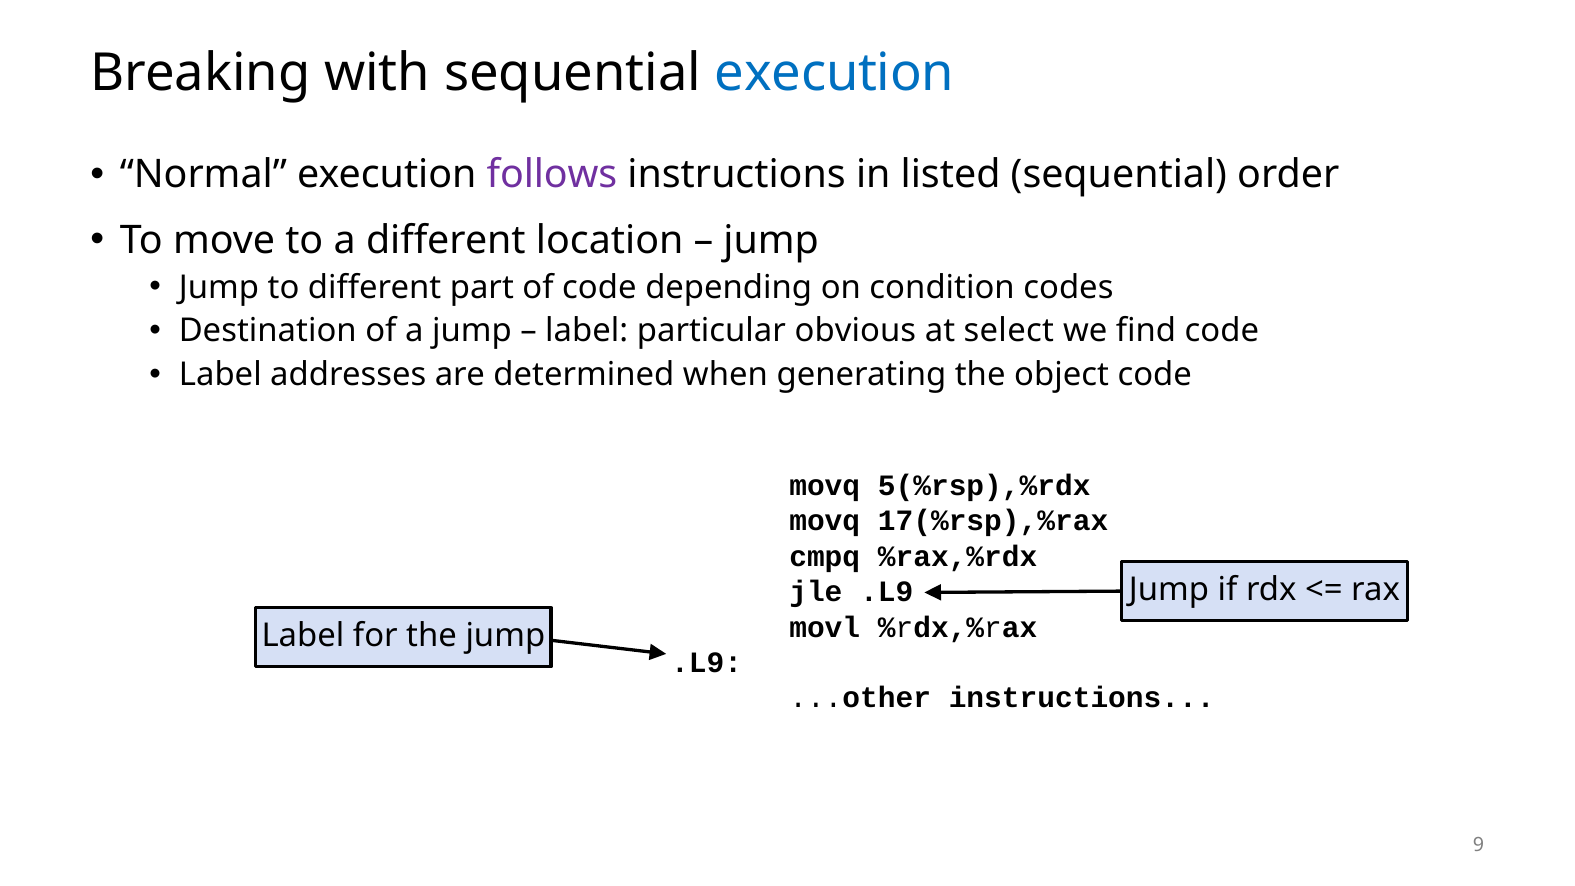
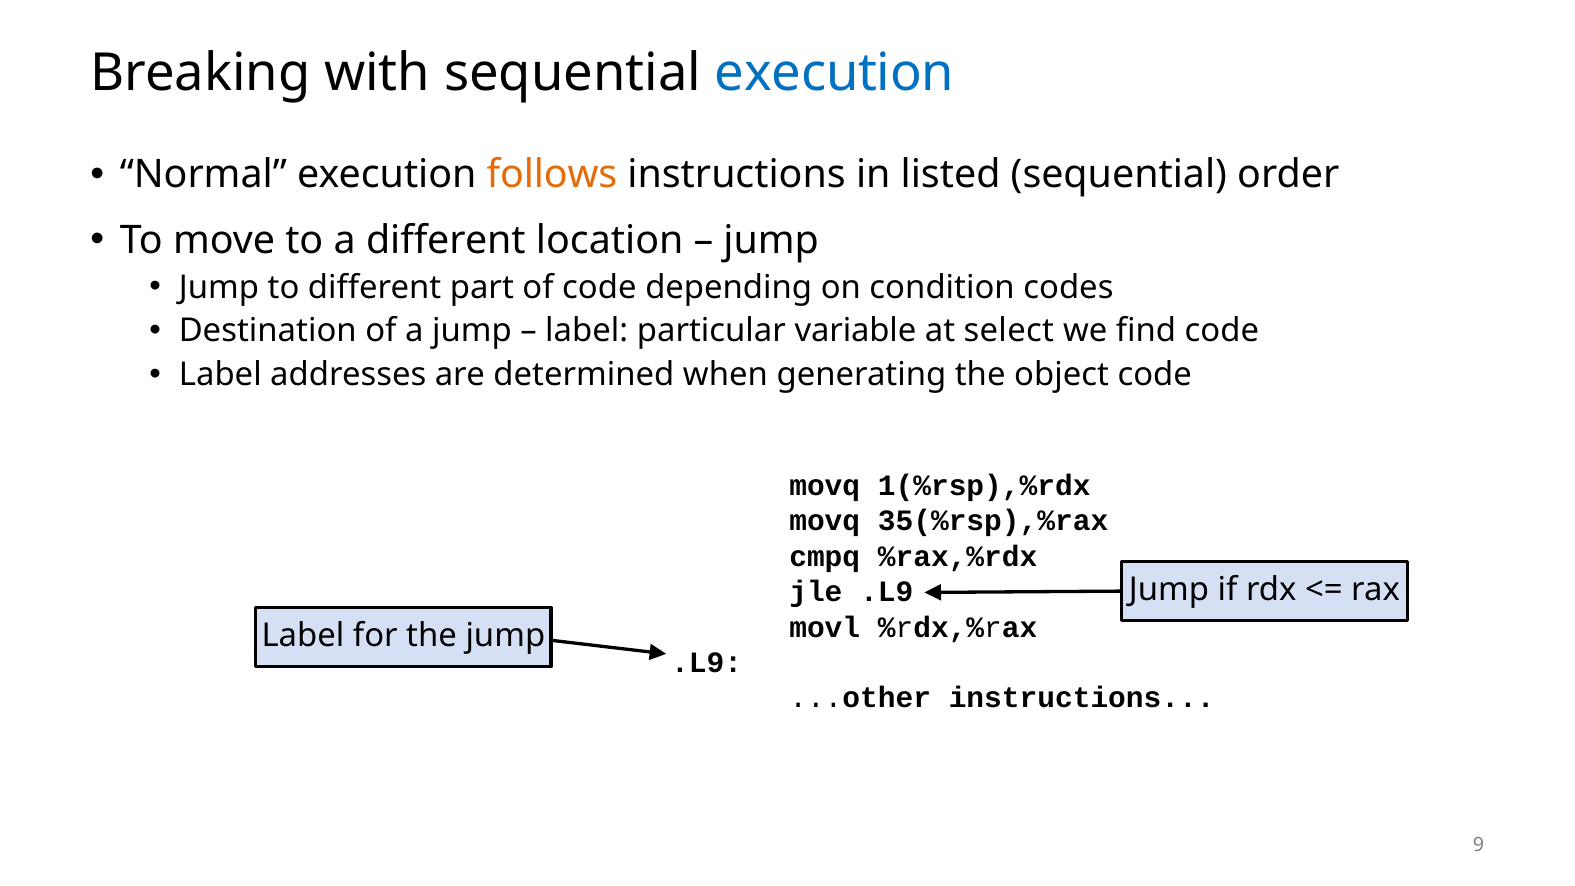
follows colour: purple -> orange
obvious: obvious -> variable
5(%rsp),%rdx: 5(%rsp),%rdx -> 1(%rsp),%rdx
17(%rsp),%rax: 17(%rsp),%rax -> 35(%rsp),%rax
